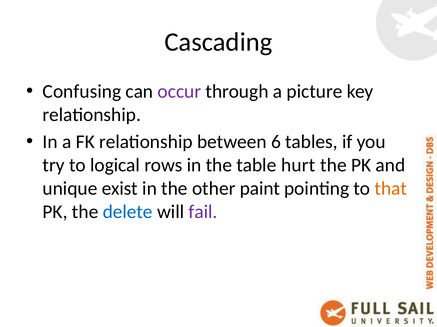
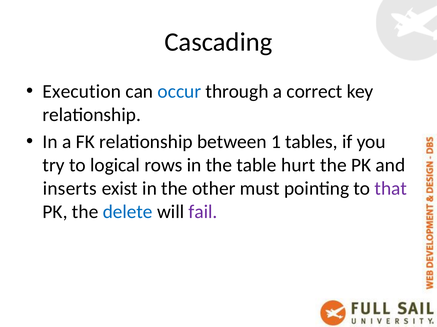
Confusing: Confusing -> Execution
occur colour: purple -> blue
picture: picture -> correct
6: 6 -> 1
unique: unique -> inserts
paint: paint -> must
that colour: orange -> purple
